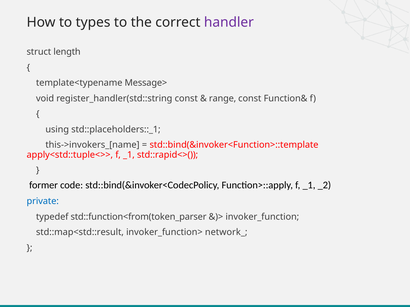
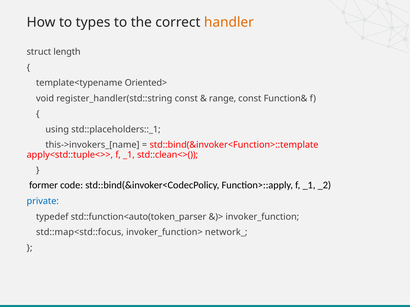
handler colour: purple -> orange
Message>: Message> -> Oriented>
std::rapid<>(: std::rapid<>( -> std::clean<>(
std::function<from(token_parser: std::function<from(token_parser -> std::function<auto(token_parser
std::map<std::result: std::map<std::result -> std::map<std::focus
